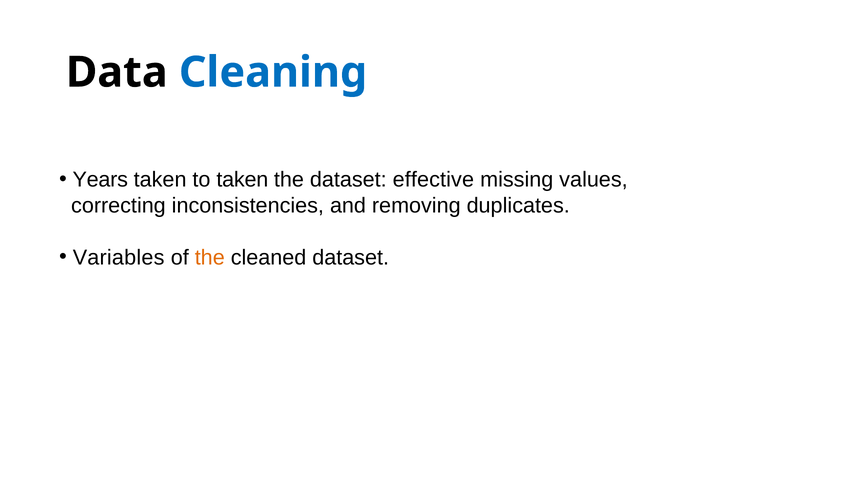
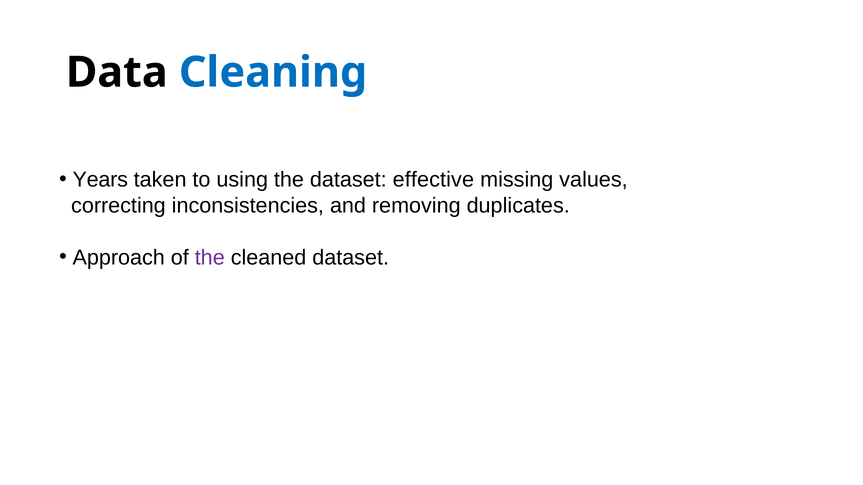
to taken: taken -> using
Variables: Variables -> Approach
the at (210, 258) colour: orange -> purple
